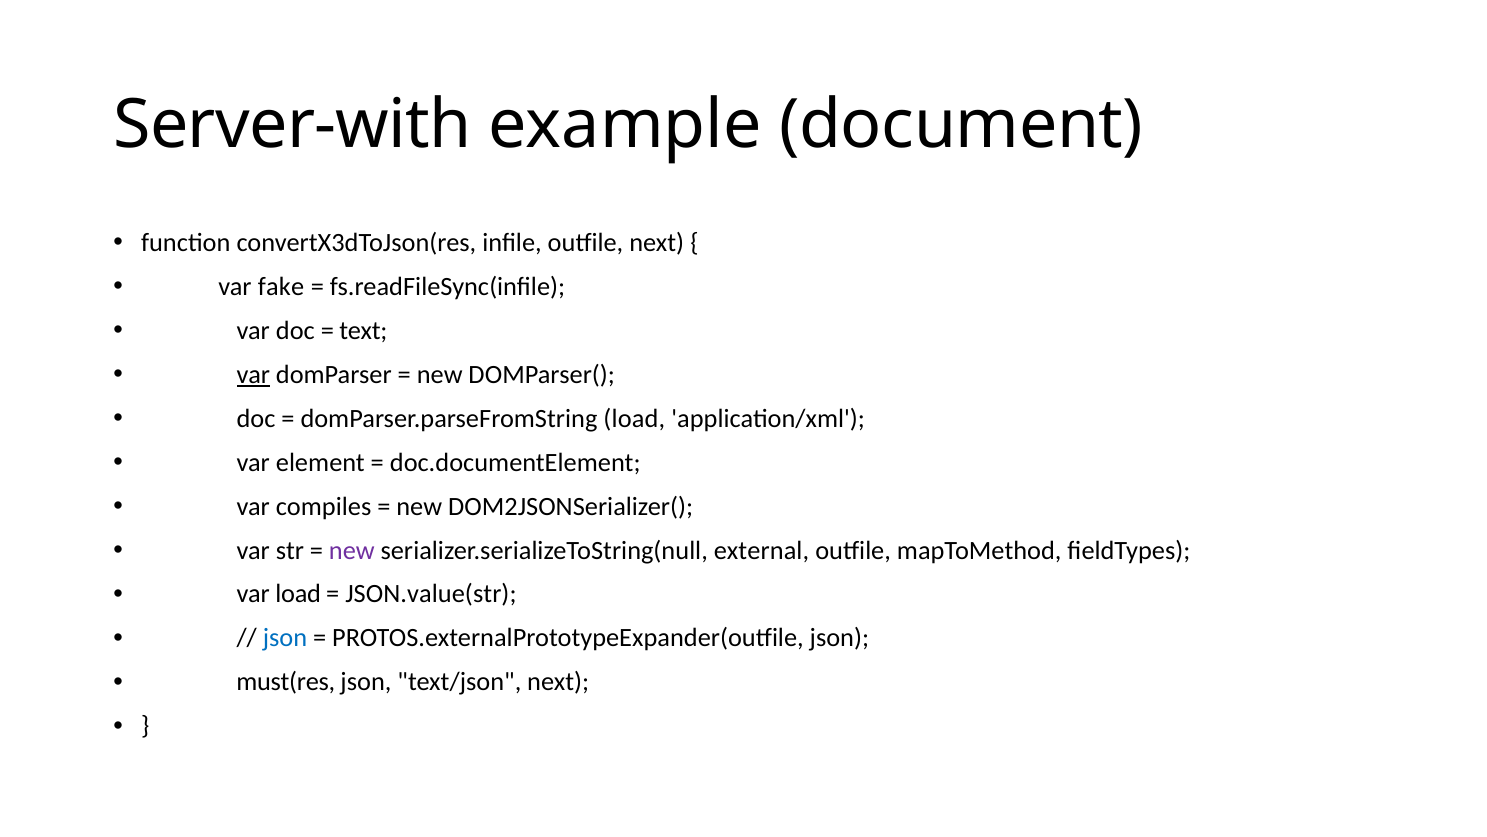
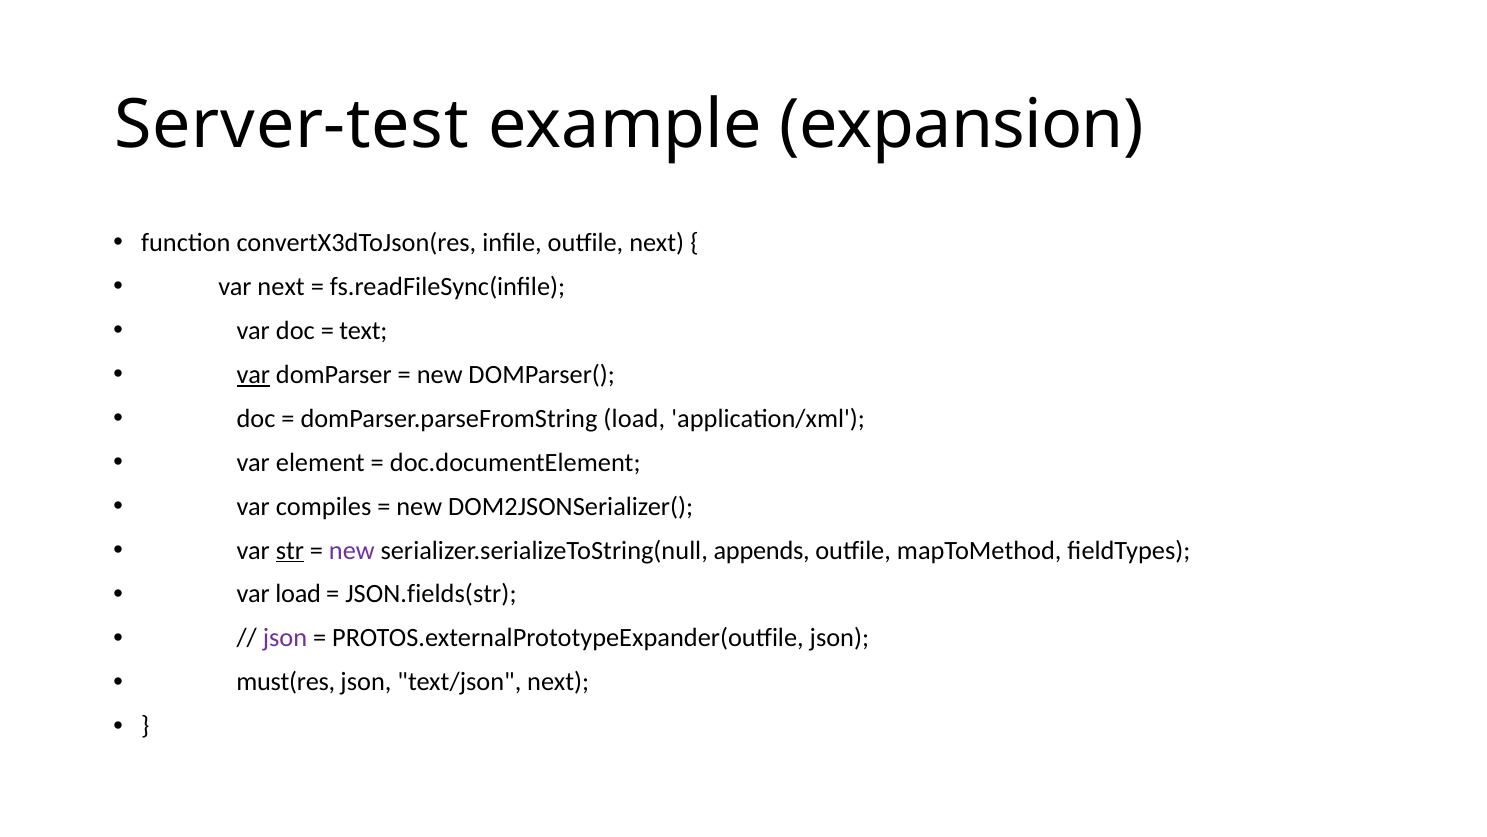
Server-with: Server-with -> Server-test
document: document -> expansion
var fake: fake -> next
str underline: none -> present
external: external -> appends
JSON.value(str: JSON.value(str -> JSON.fields(str
json at (285, 638) colour: blue -> purple
